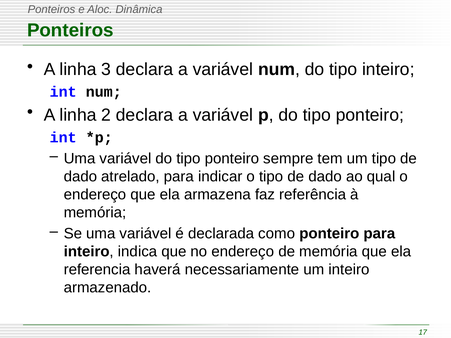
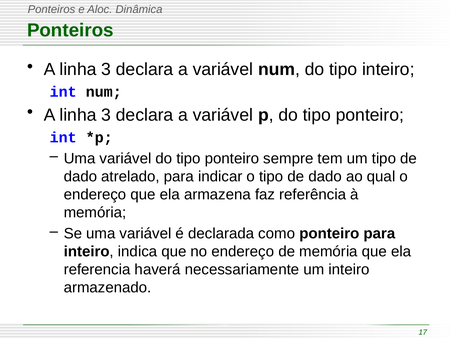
2 at (106, 115): 2 -> 3
